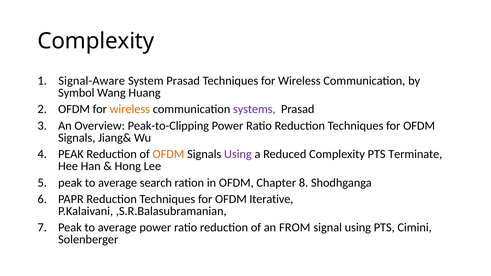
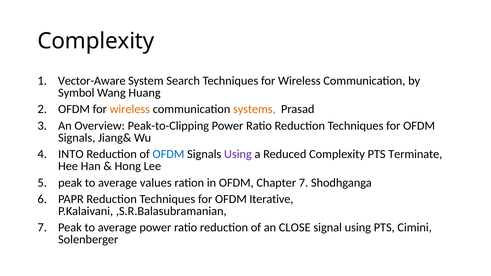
Signal-Aware: Signal-Aware -> Vector-Aware
System Prasad: Prasad -> Search
systems colour: purple -> orange
PEAK at (71, 154): PEAK -> INTO
OFDM at (168, 154) colour: orange -> blue
search: search -> values
Chapter 8: 8 -> 7
FROM: FROM -> CLOSE
